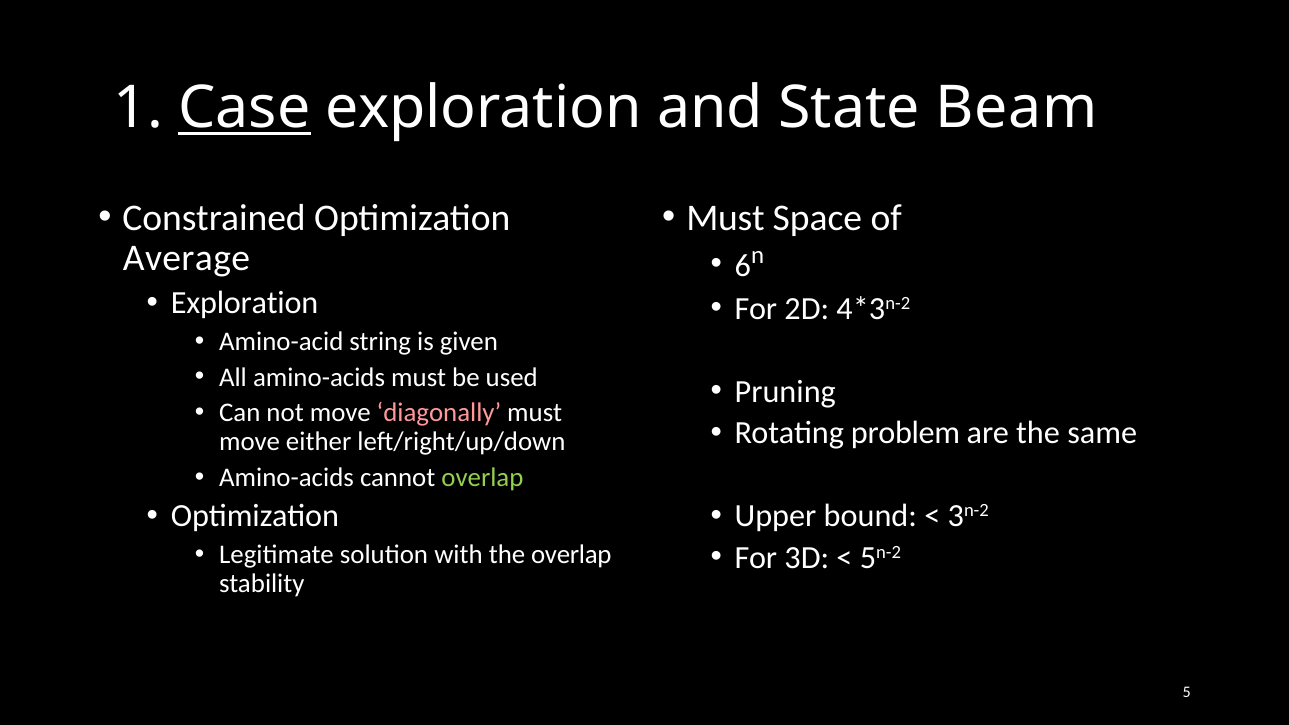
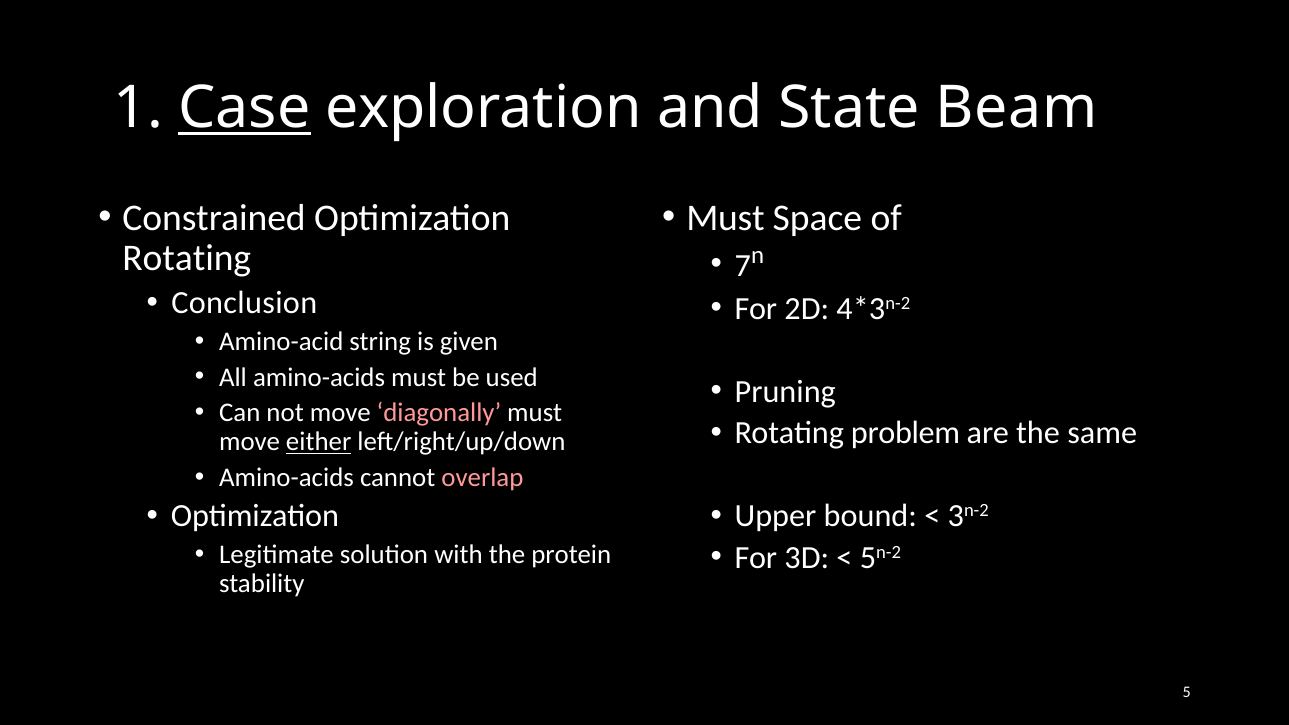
Average at (187, 258): Average -> Rotating
6: 6 -> 7
Exploration at (245, 303): Exploration -> Conclusion
either underline: none -> present
overlap at (482, 478) colour: light green -> pink
the overlap: overlap -> protein
